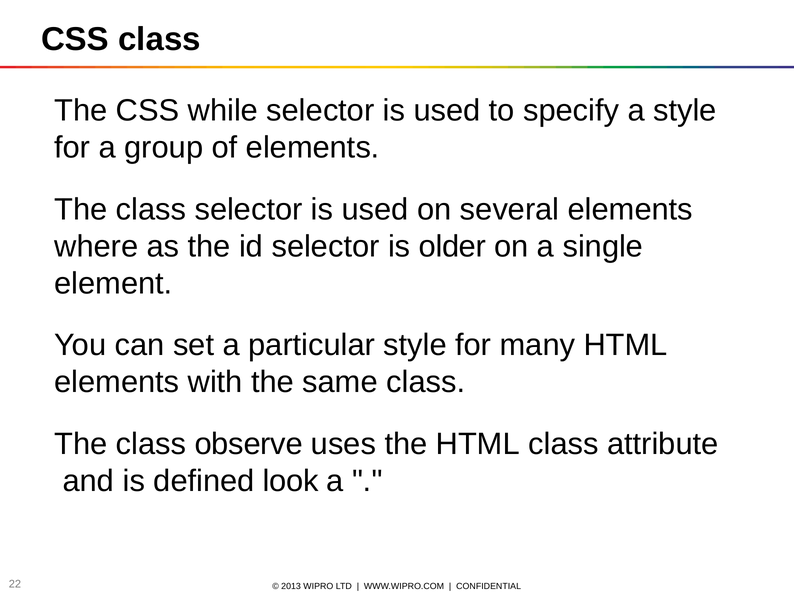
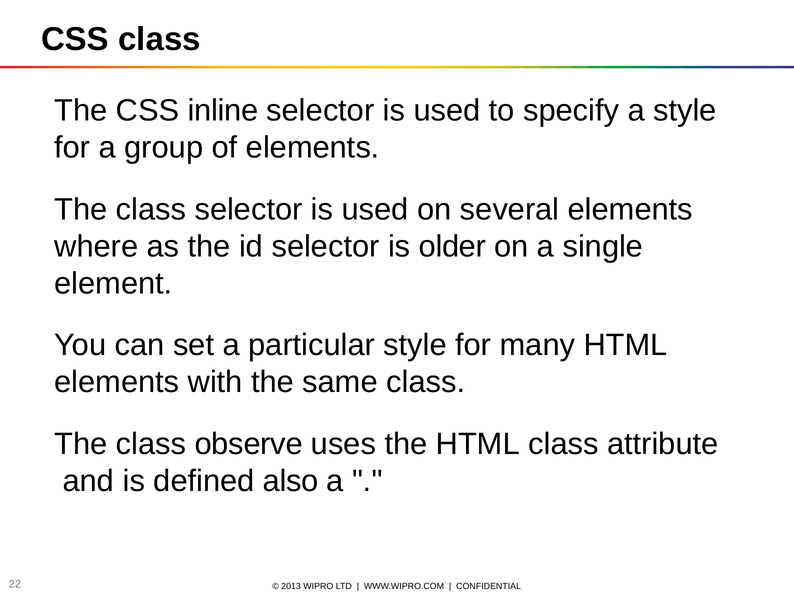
while: while -> inline
look: look -> also
